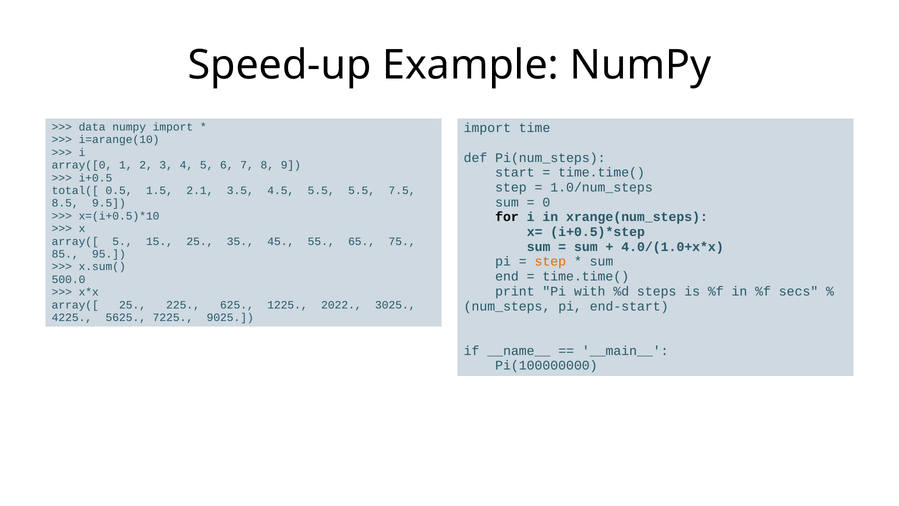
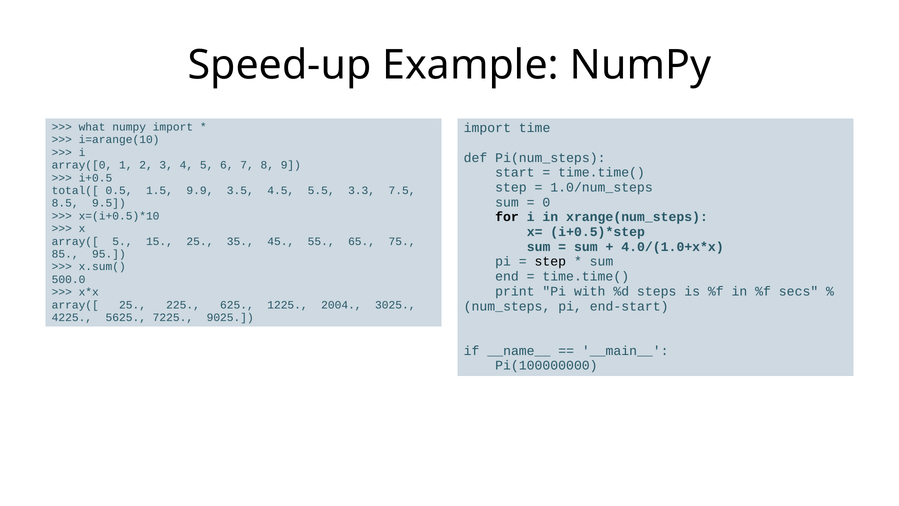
data: data -> what
2.1: 2.1 -> 9.9
5.5 5.5: 5.5 -> 3.3
step at (550, 261) colour: orange -> black
2022: 2022 -> 2004
